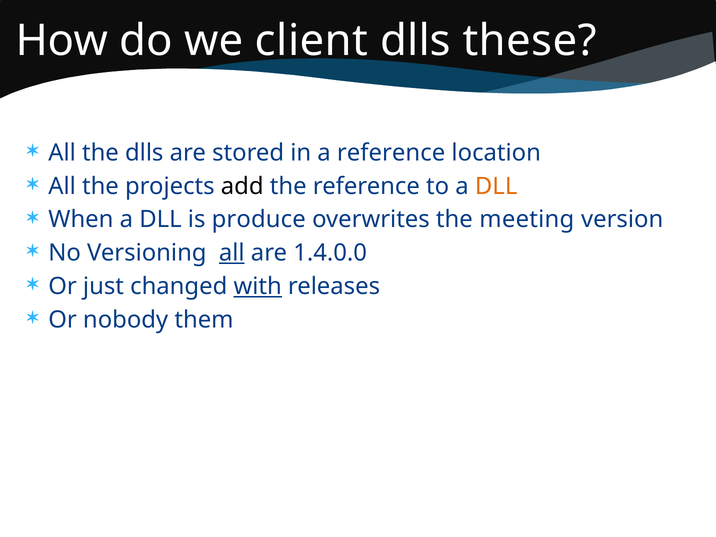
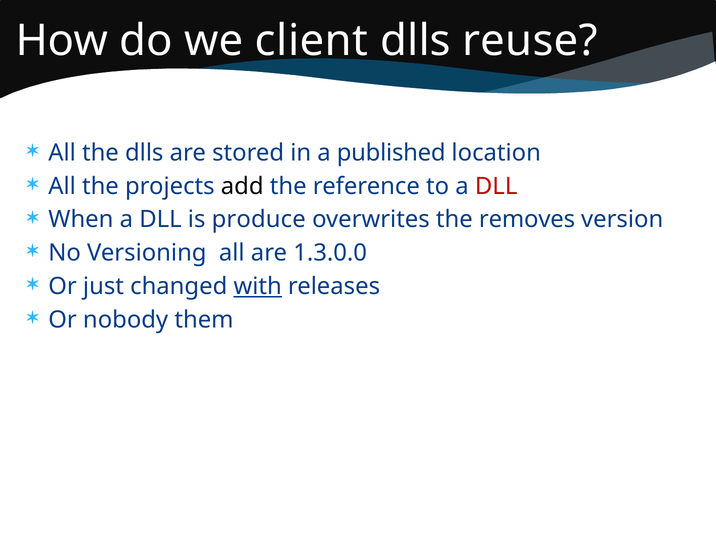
these: these -> reuse
a reference: reference -> published
DLL at (496, 186) colour: orange -> red
meeting: meeting -> removes
all at (232, 253) underline: present -> none
1.4.0.0: 1.4.0.0 -> 1.3.0.0
